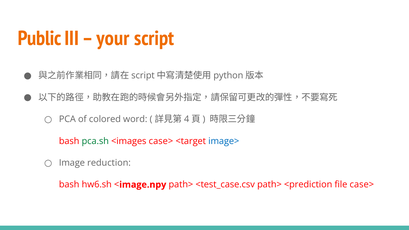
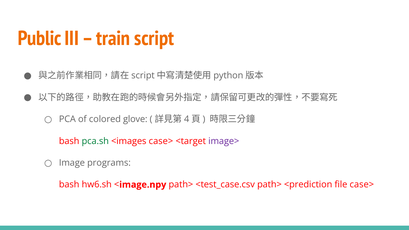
your: your -> train
word: word -> glove
image> colour: blue -> purple
reduction: reduction -> programs
